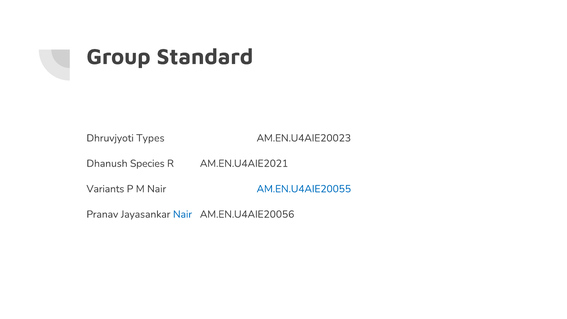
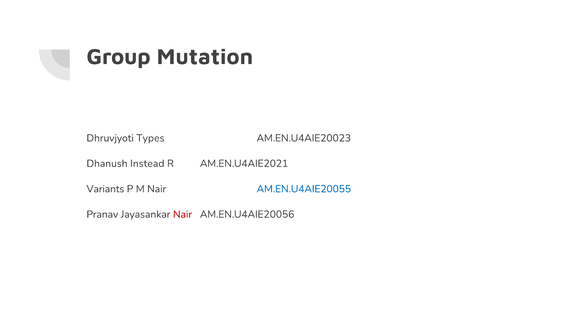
Standard: Standard -> Mutation
Species: Species -> Instead
Nair at (183, 214) colour: blue -> red
